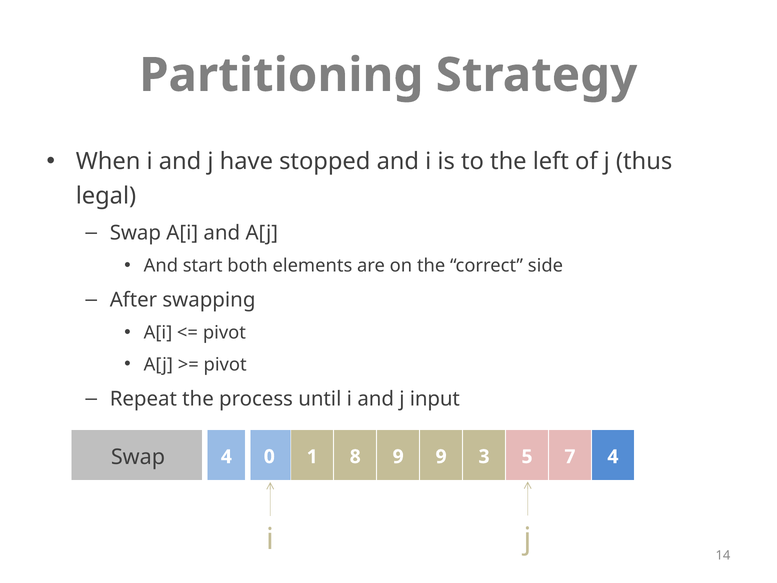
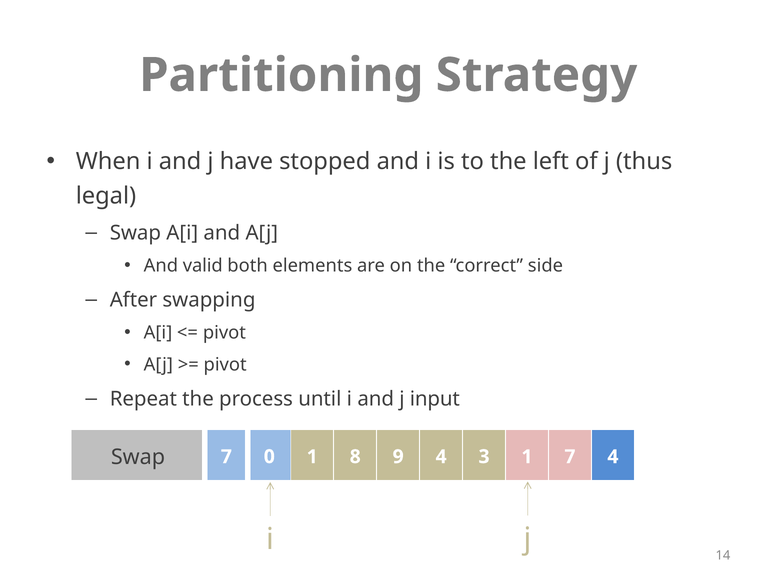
start: start -> valid
Swap 4: 4 -> 7
9 9: 9 -> 4
3 5: 5 -> 1
